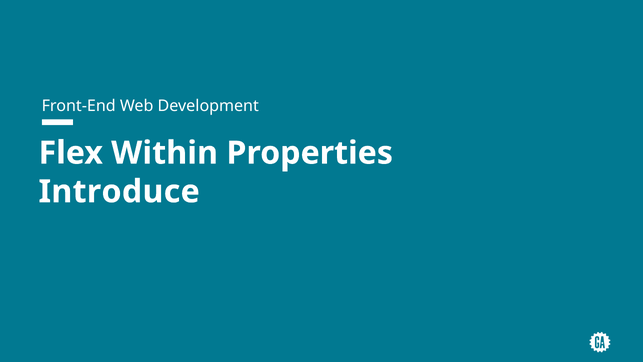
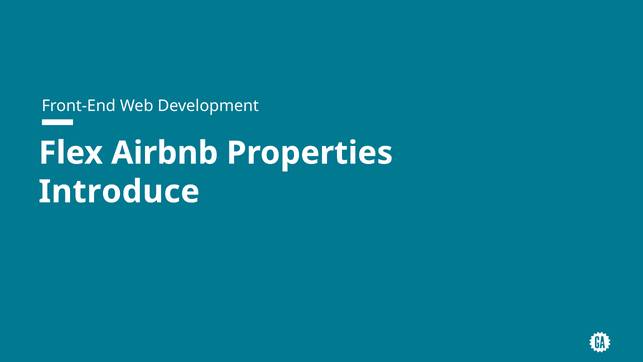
Within: Within -> Airbnb
